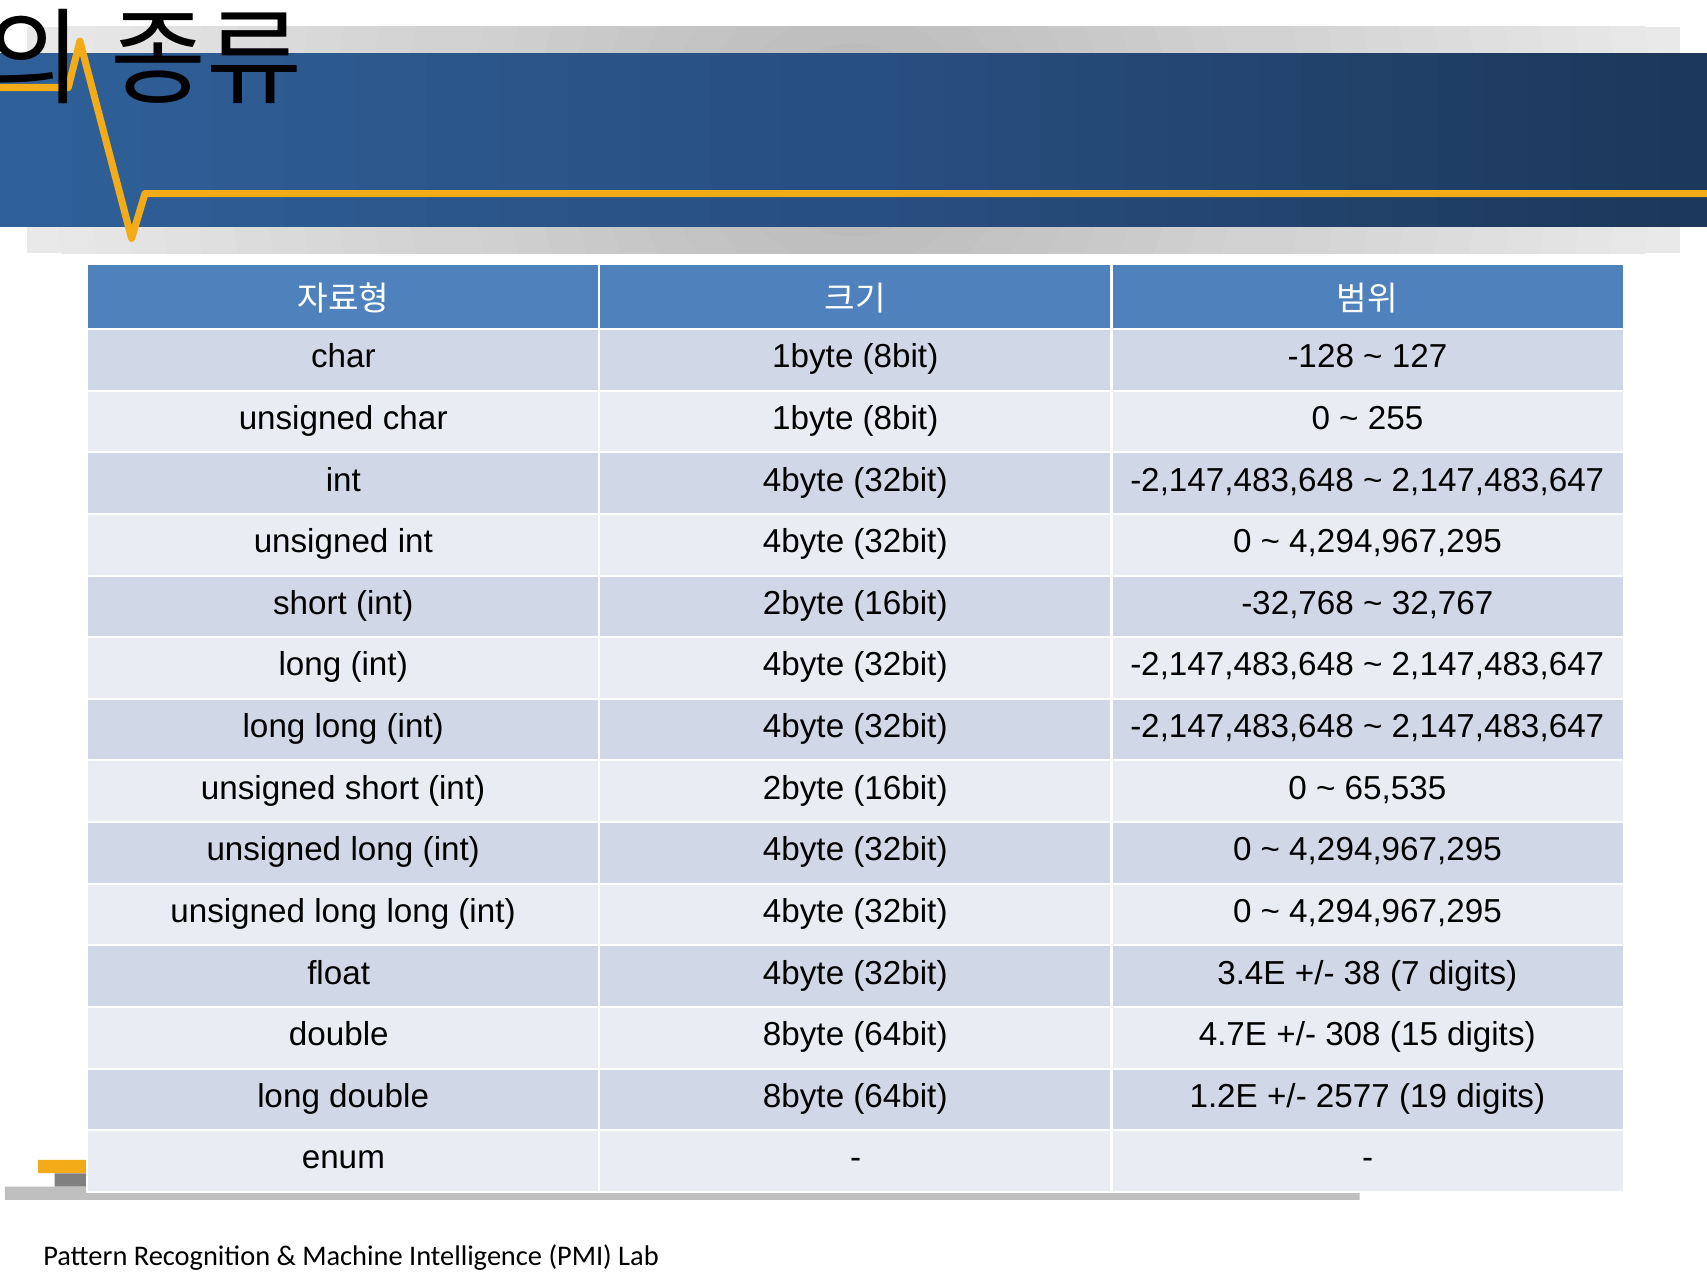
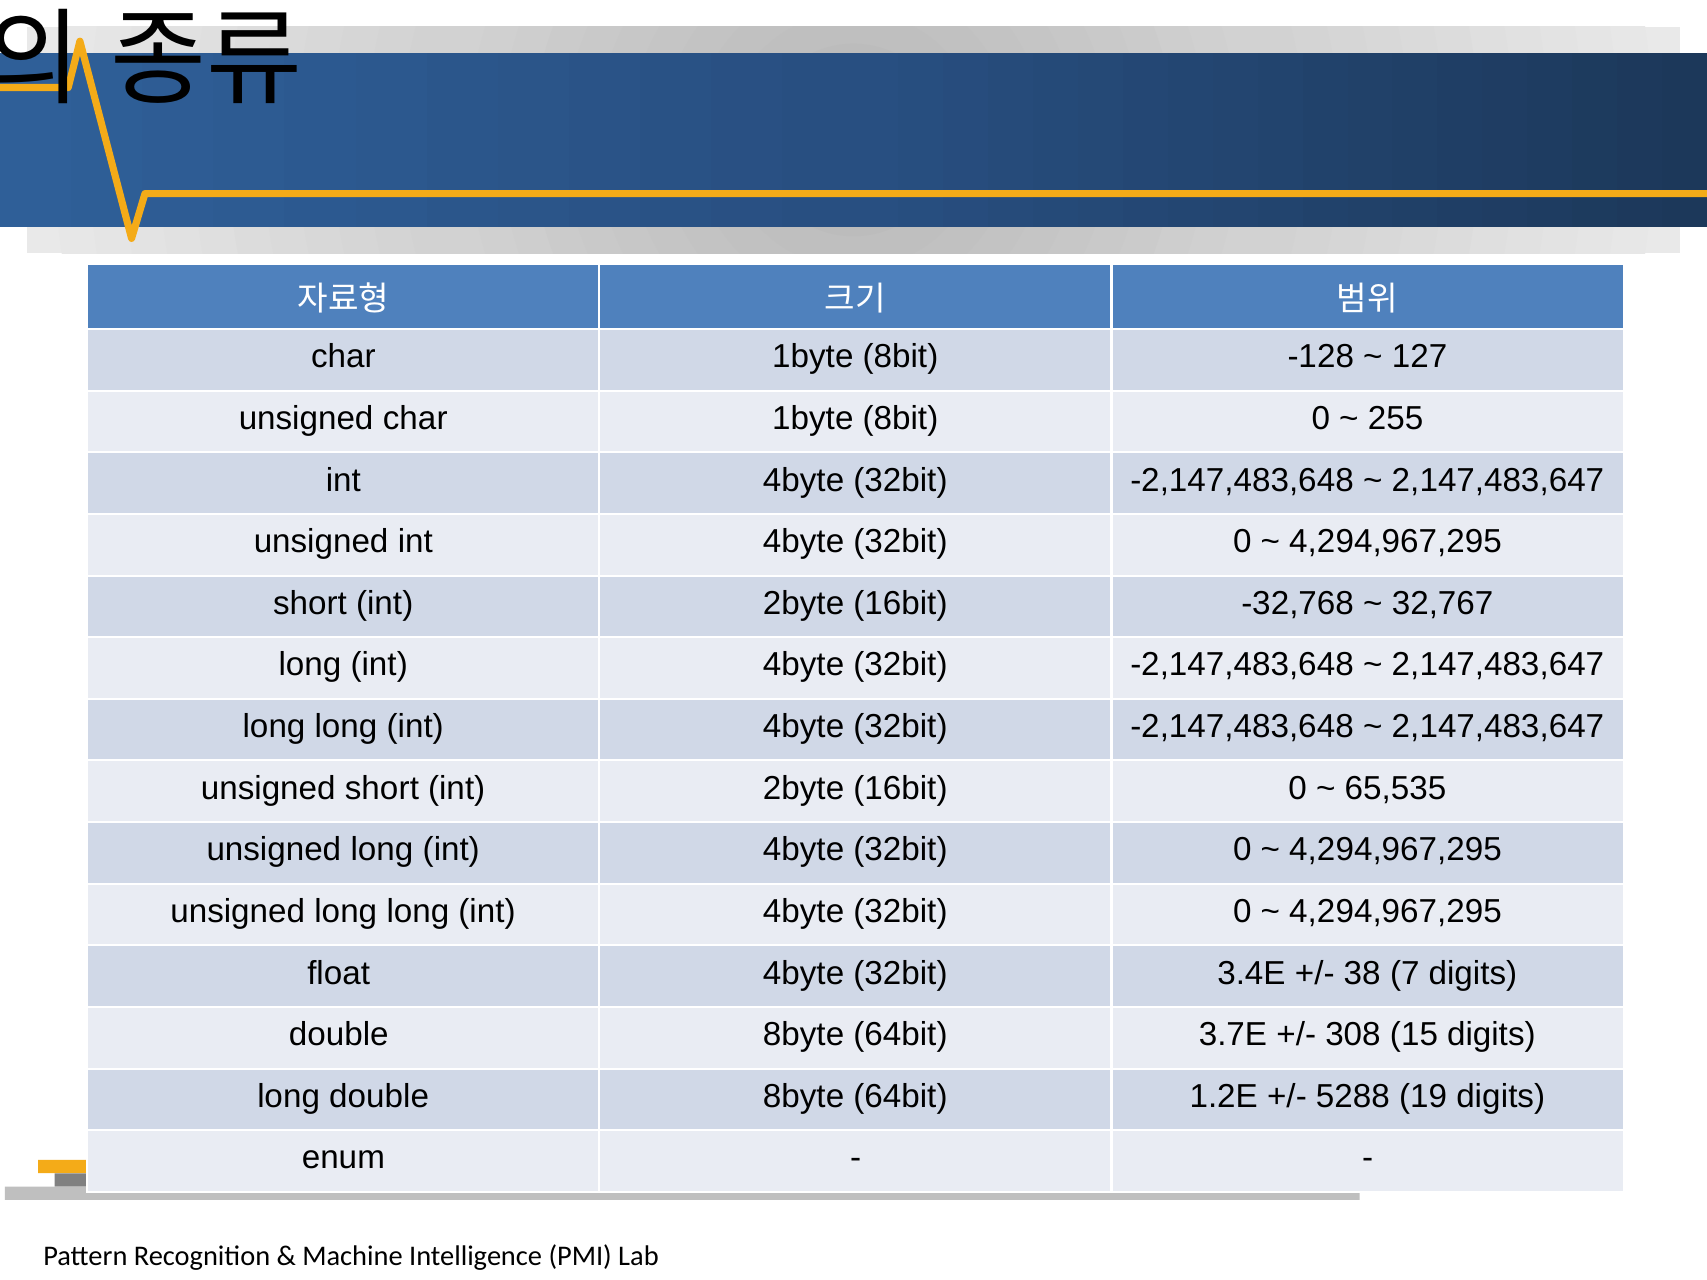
4.7E: 4.7E -> 3.7E
2577: 2577 -> 5288
